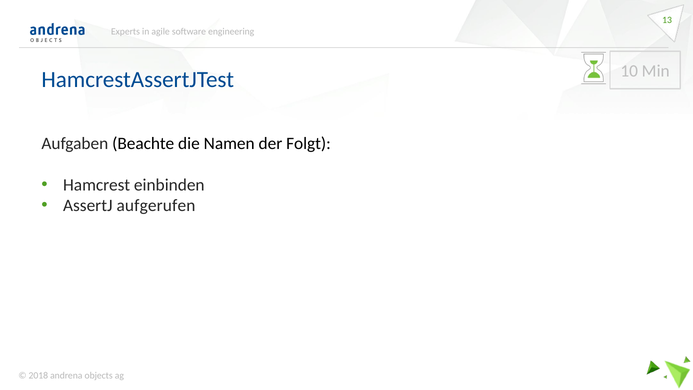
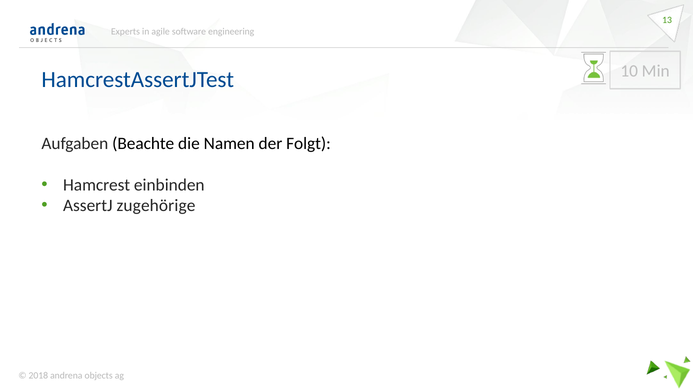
aufgerufen: aufgerufen -> zugehörige
